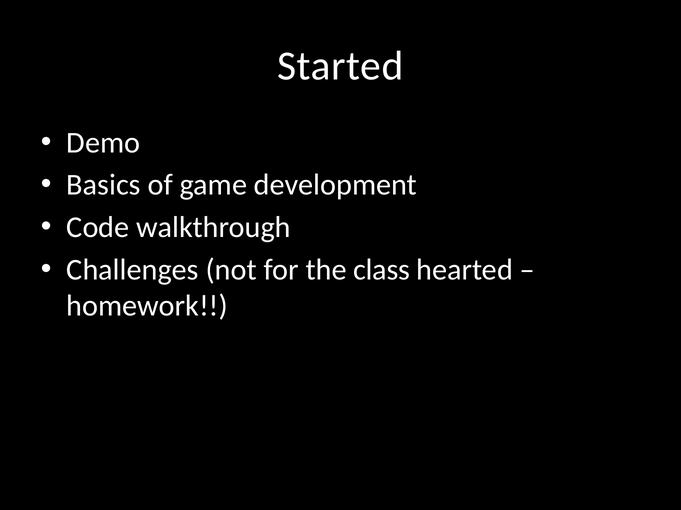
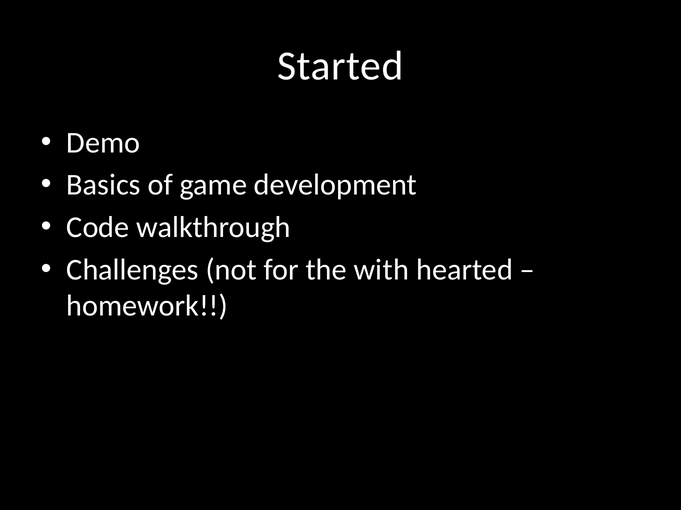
class: class -> with
